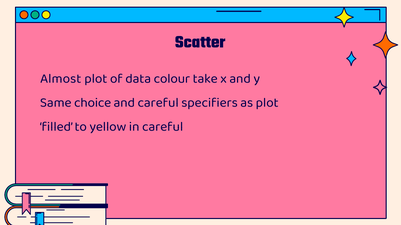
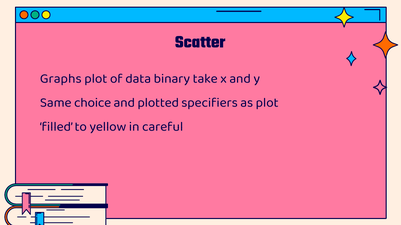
Almost: Almost -> Graphs
colour: colour -> binary
and careful: careful -> plotted
